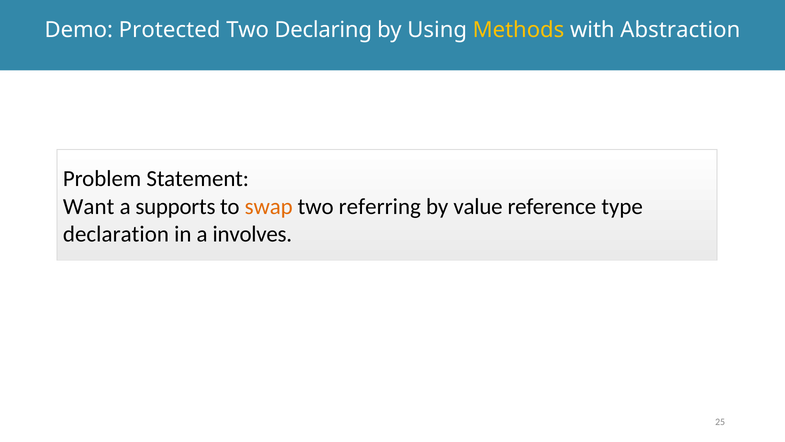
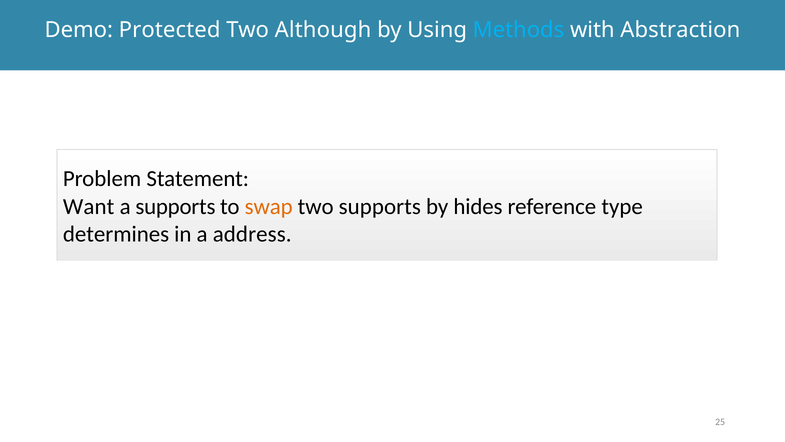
Declaring: Declaring -> Although
Methods colour: yellow -> light blue
two referring: referring -> supports
value: value -> hides
declaration: declaration -> determines
involves: involves -> address
